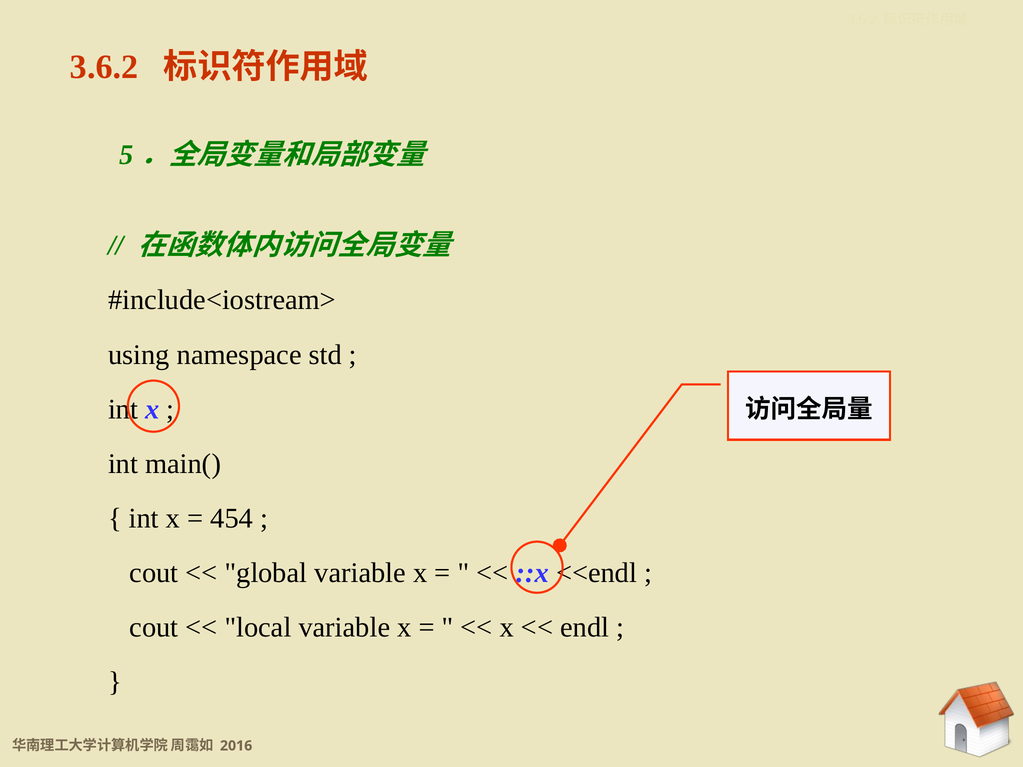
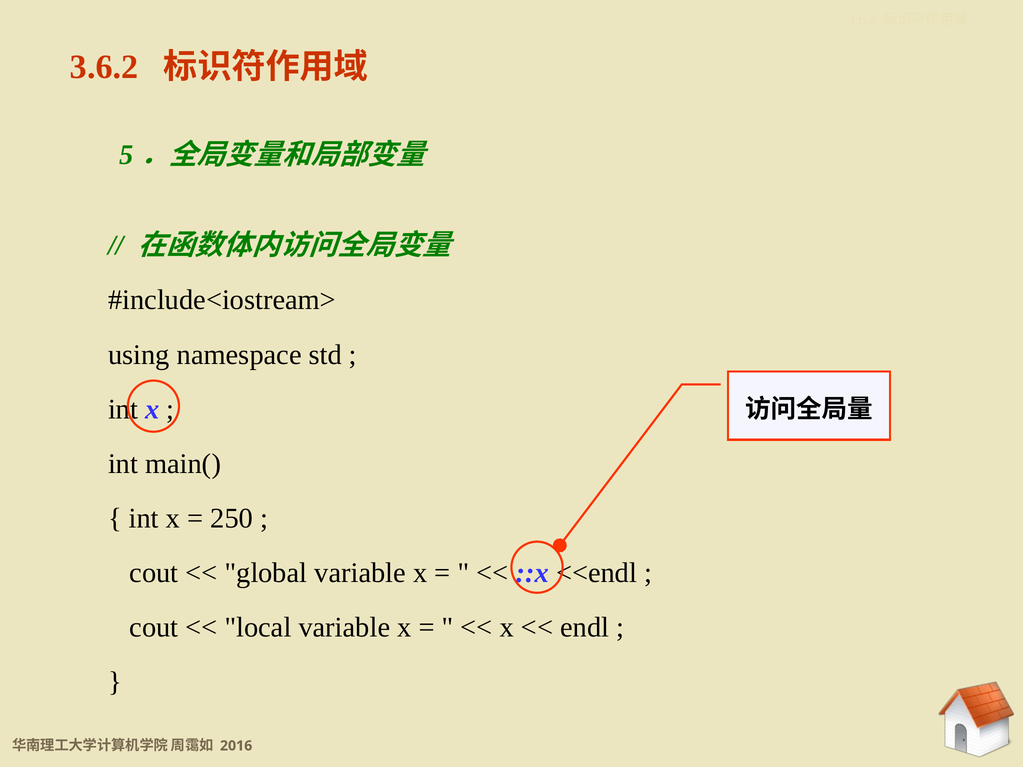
454: 454 -> 250
